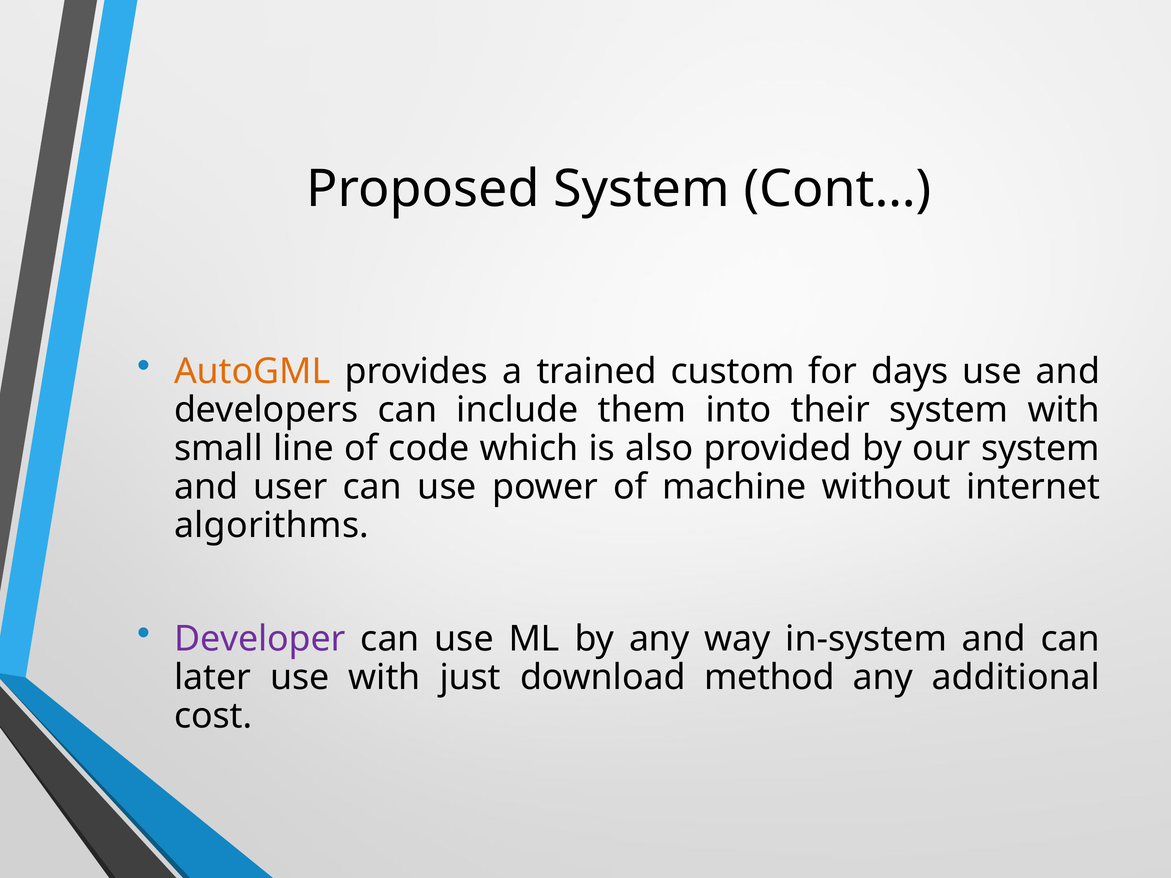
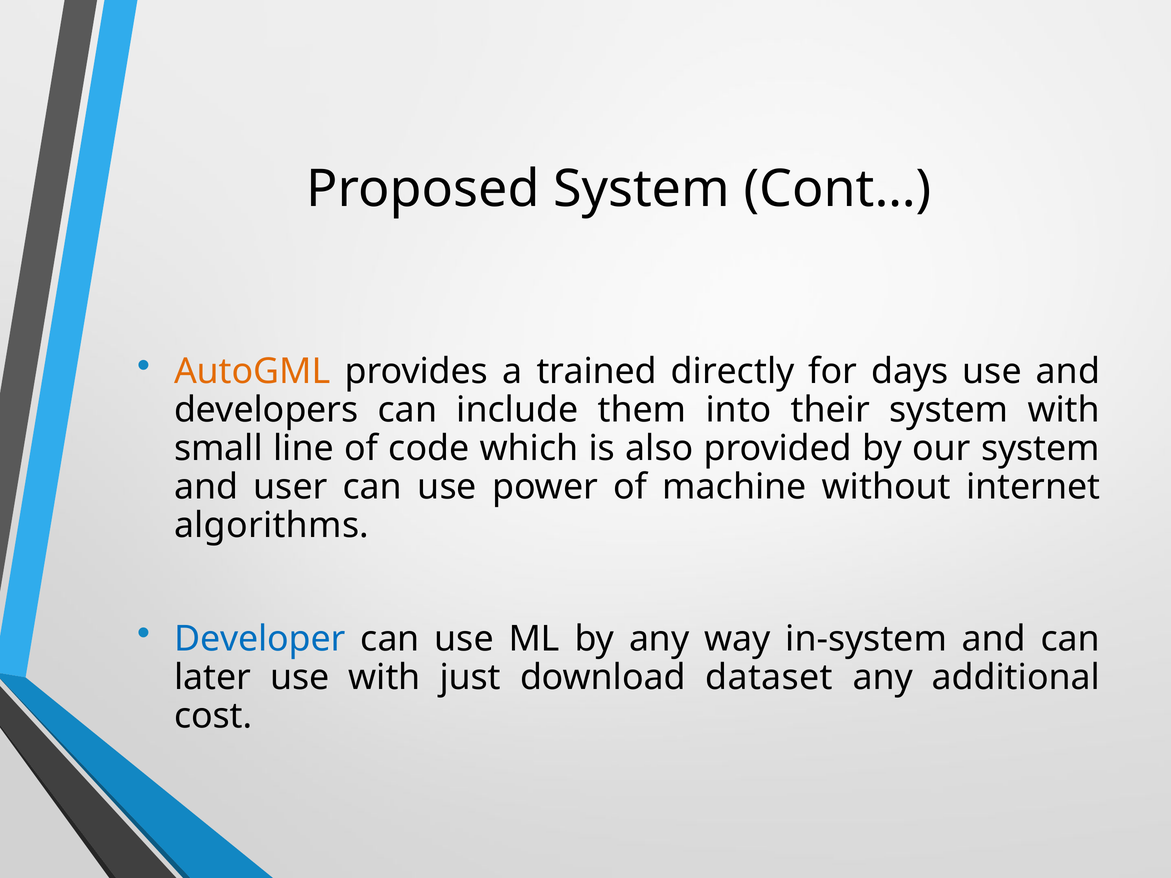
custom: custom -> directly
Developer colour: purple -> blue
method: method -> dataset
